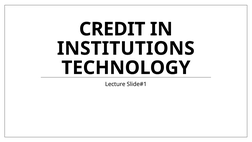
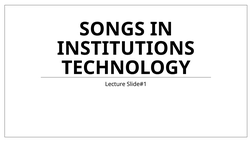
CREDIT: CREDIT -> SONGS
